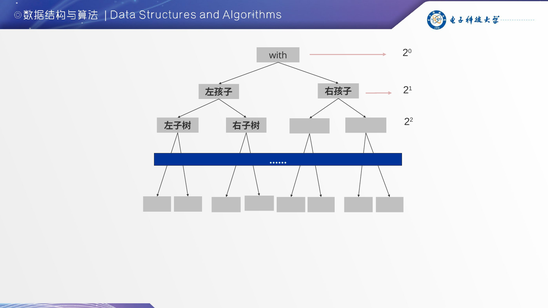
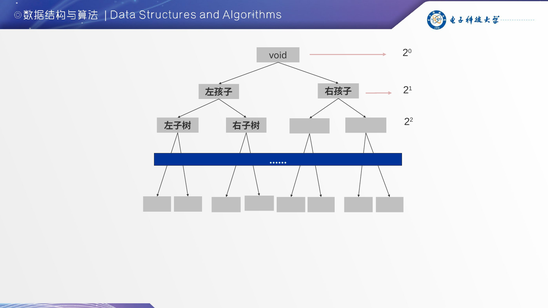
with: with -> void
